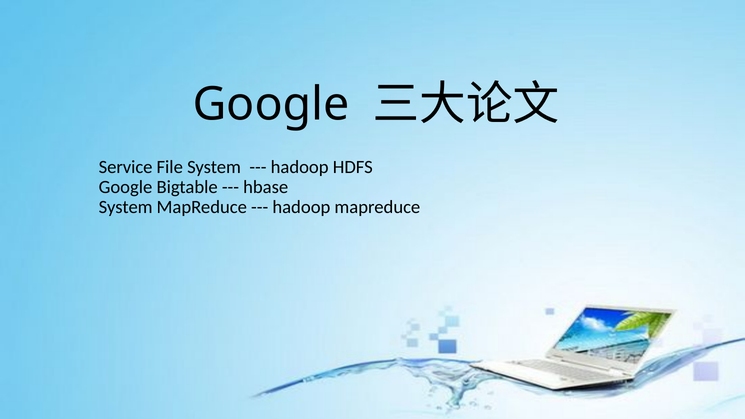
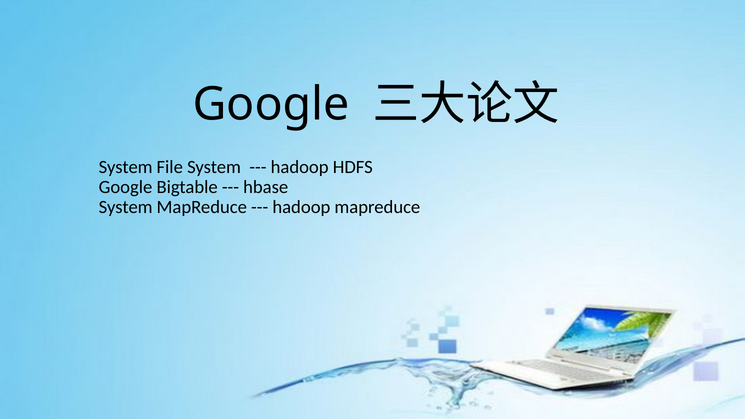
Service at (126, 167): Service -> System
